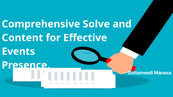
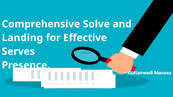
Content: Content -> Landing
Events: Events -> Serves
